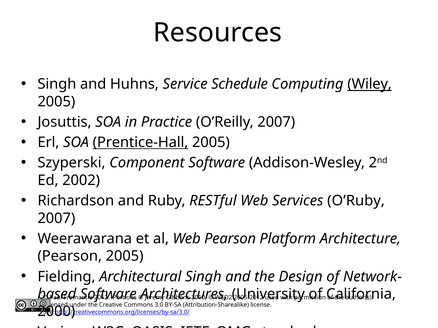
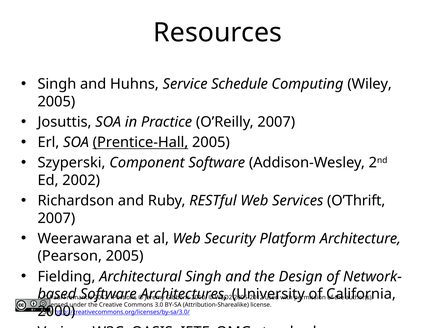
Wiley underline: present -> none
O’Ruby: O’Ruby -> O’Thrift
Web Pearson: Pearson -> Security
